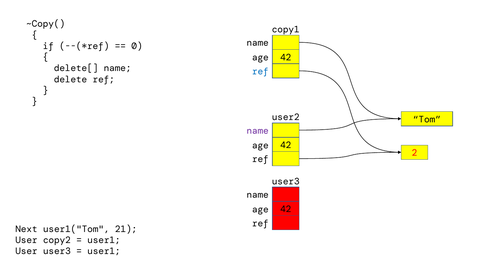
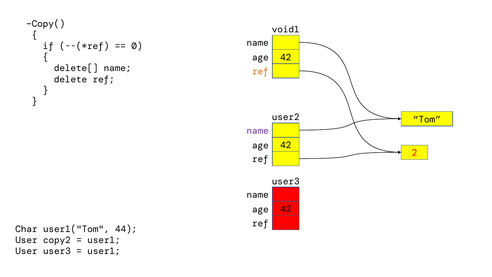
copy1: copy1 -> void1
ref at (260, 71) colour: blue -> orange
Next: Next -> Char
21: 21 -> 44
